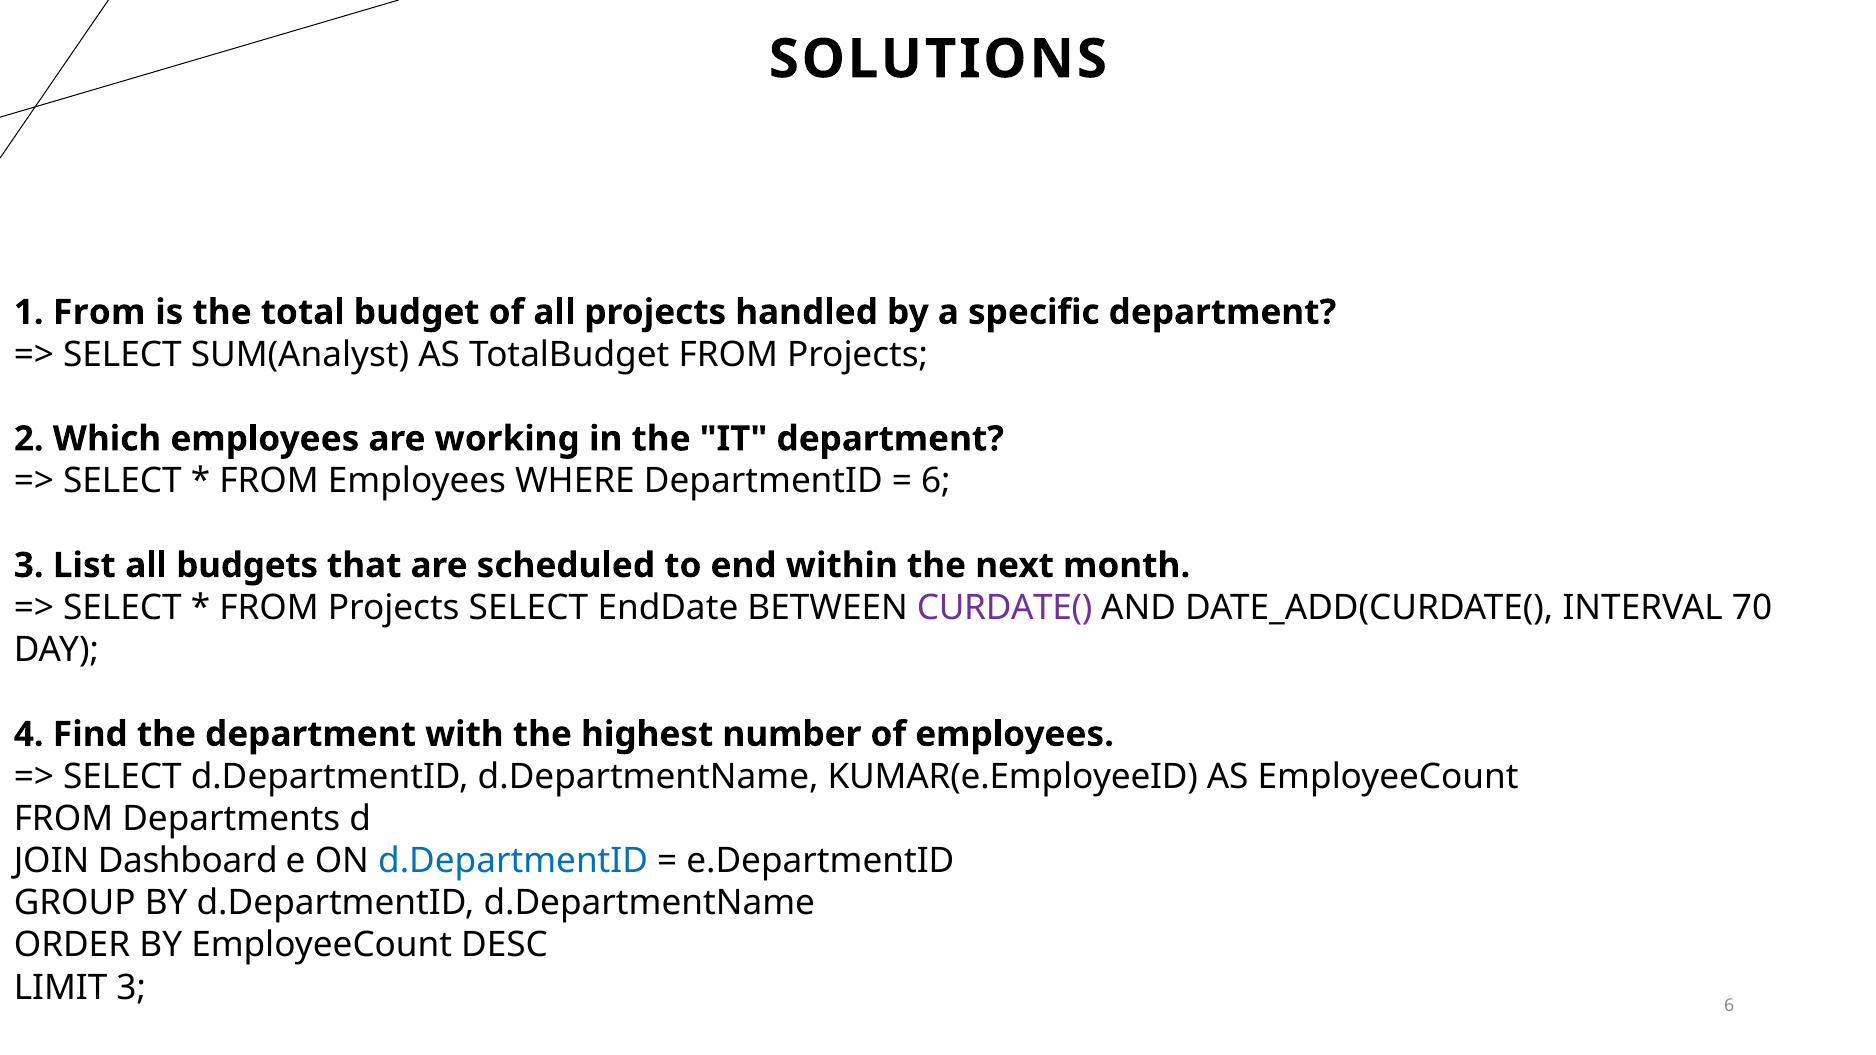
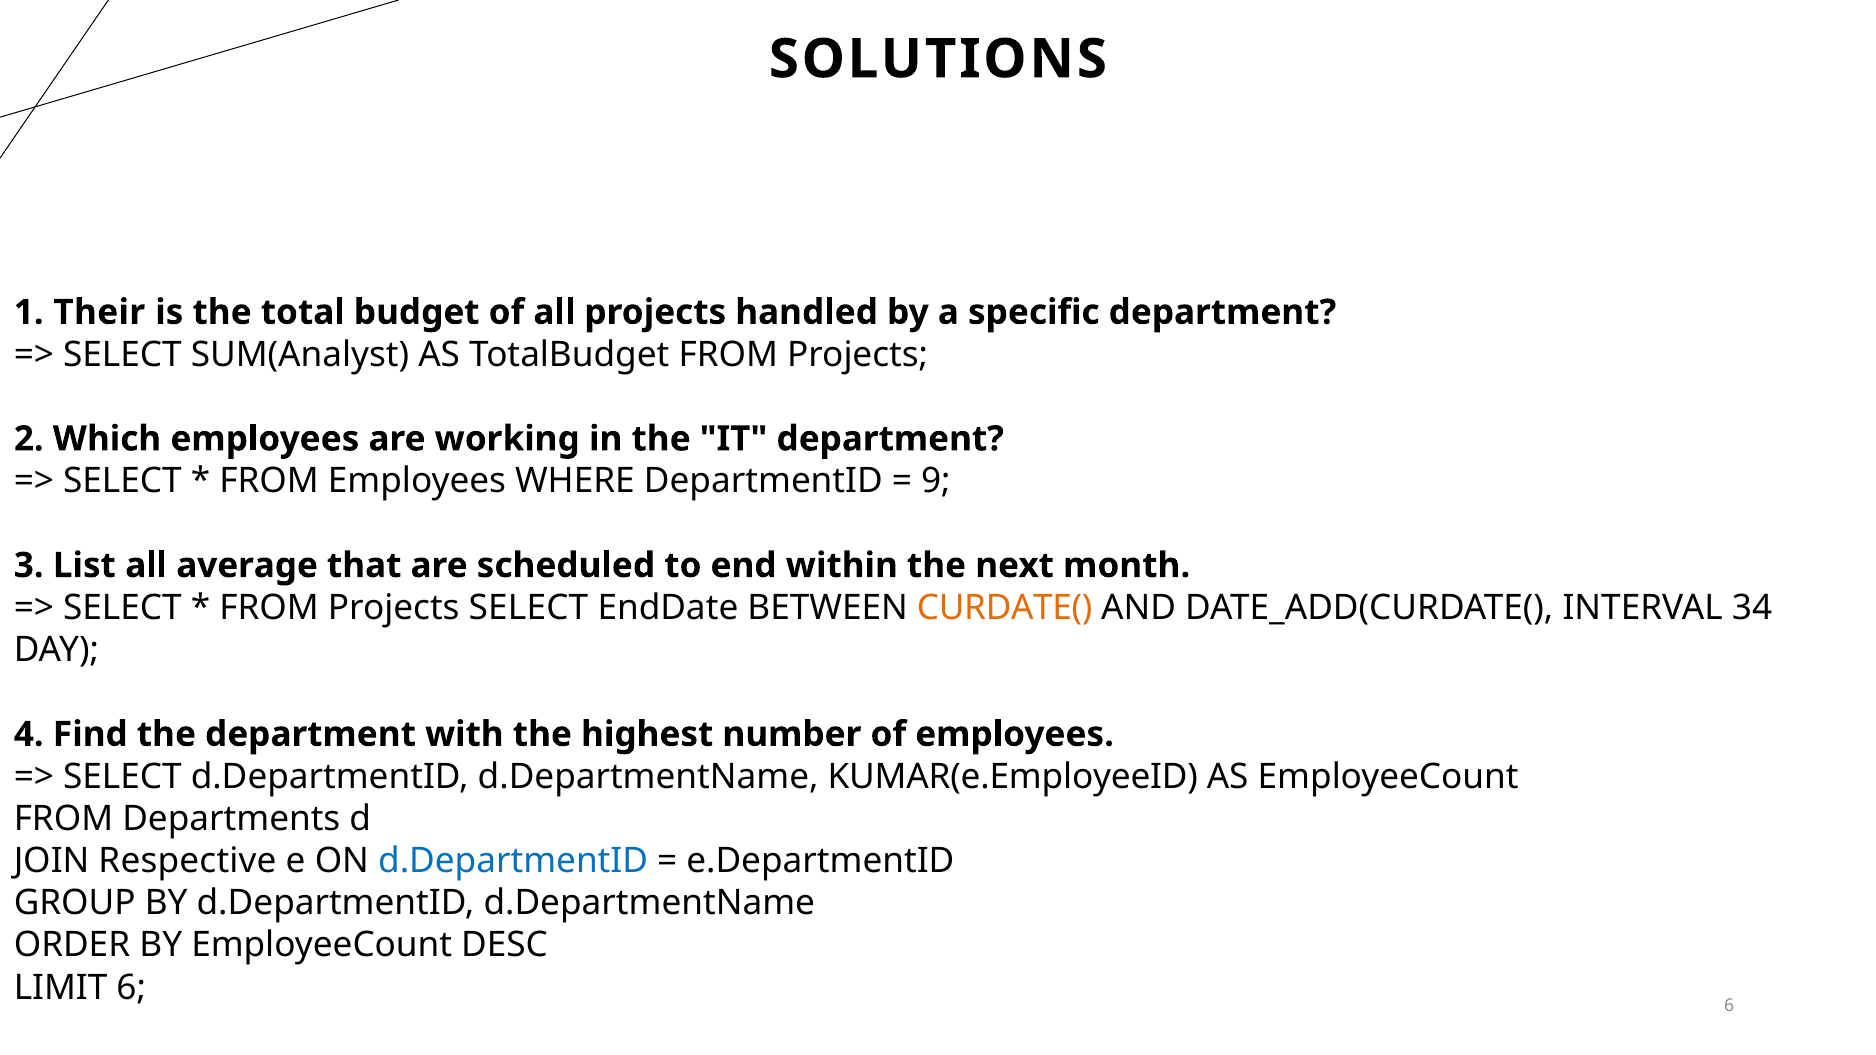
1 From: From -> Their
6 at (936, 481): 6 -> 9
budgets: budgets -> average
CURDATE( colour: purple -> orange
70: 70 -> 34
Dashboard: Dashboard -> Respective
LIMIT 3: 3 -> 6
